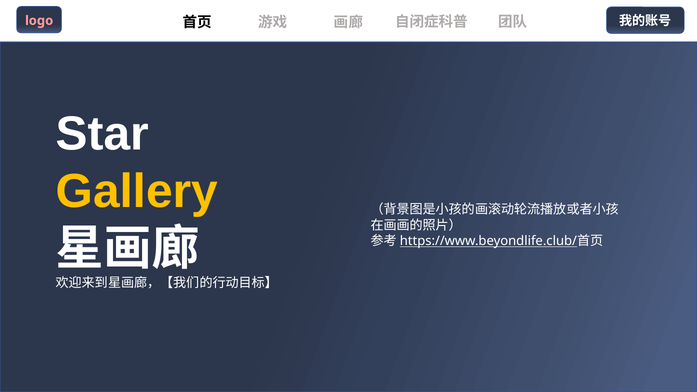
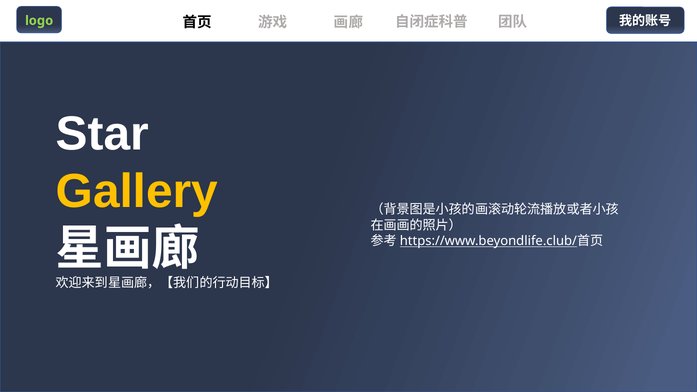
logo colour: pink -> light green
